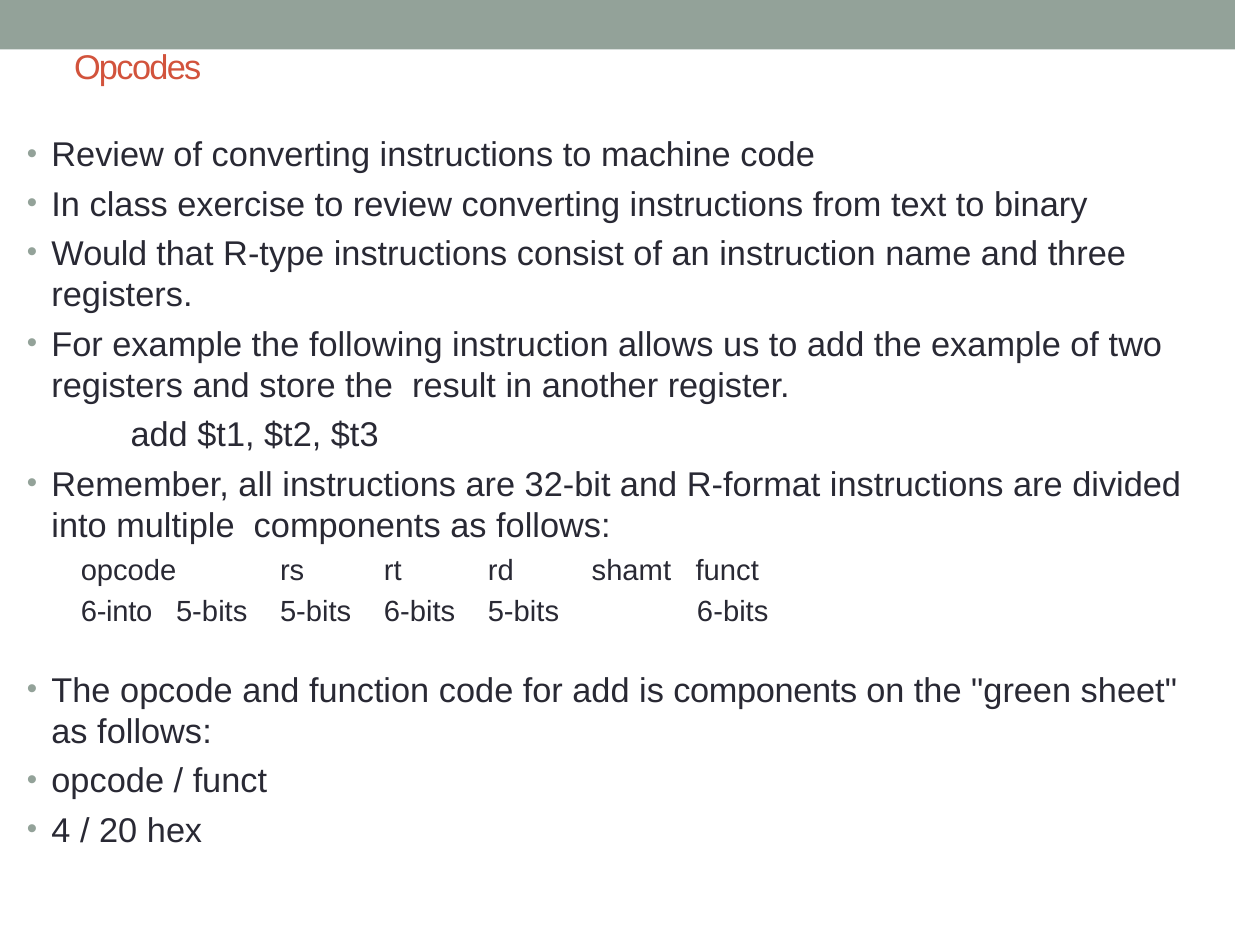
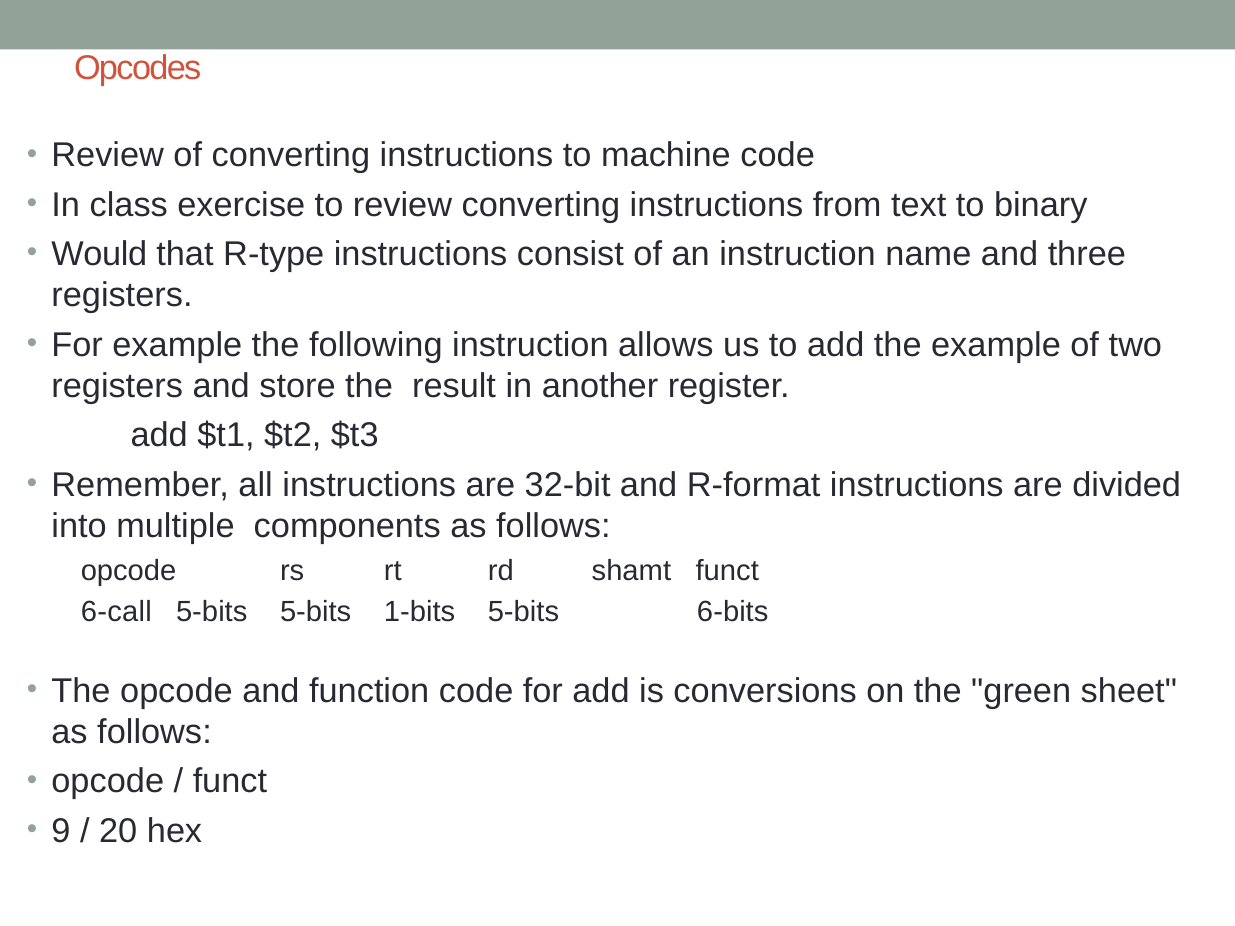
6-into: 6-into -> 6-call
5-bits 5-bits 6-bits: 6-bits -> 1-bits
is components: components -> conversions
4: 4 -> 9
